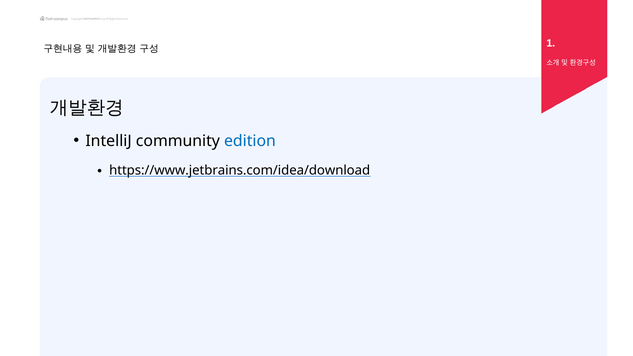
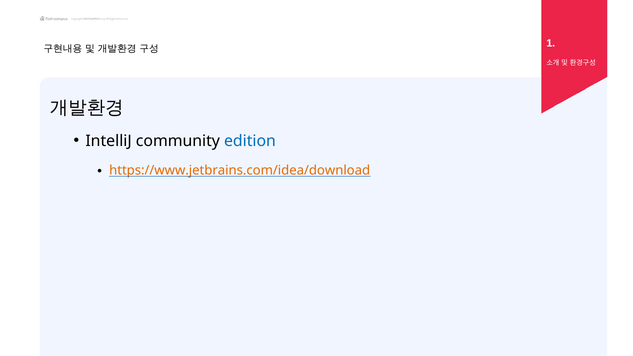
https://www.jetbrains.com/idea/download colour: black -> orange
